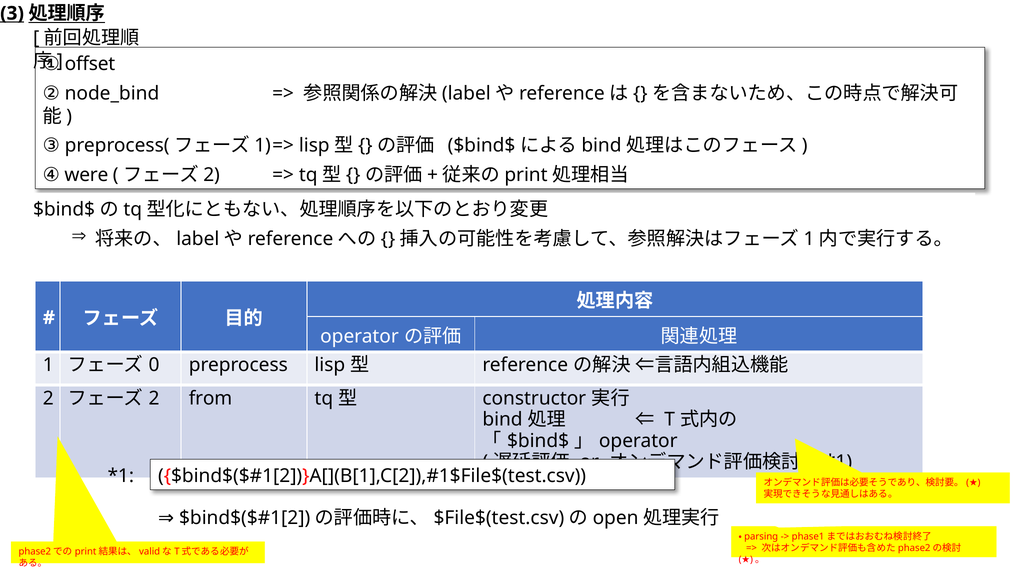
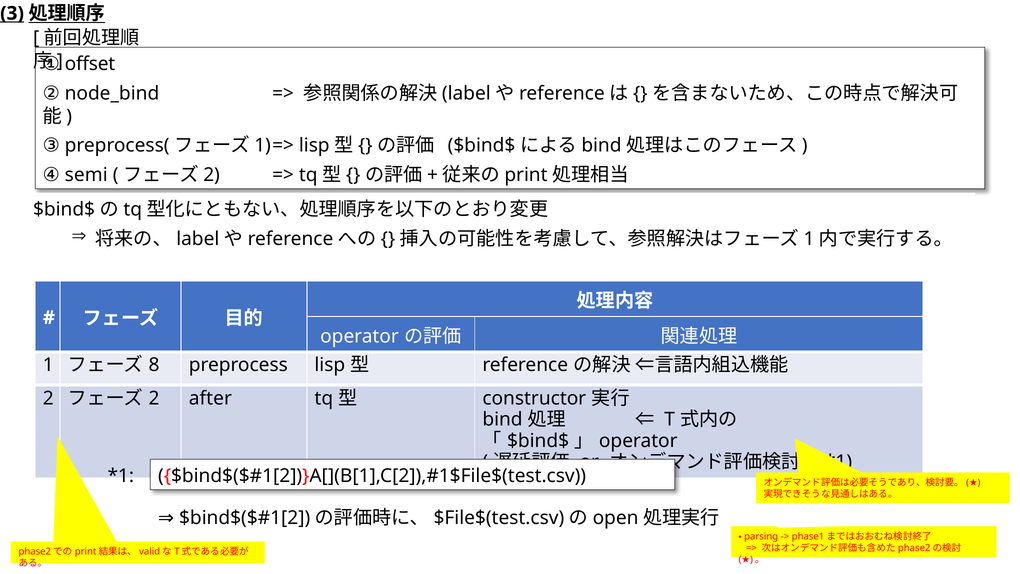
were: were -> semi
0: 0 -> 8
from: from -> after
